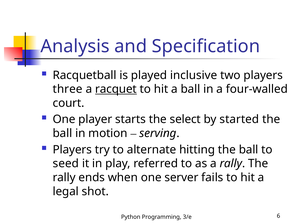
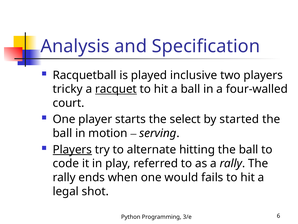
three: three -> tricky
Players at (72, 149) underline: none -> present
seed: seed -> code
server: server -> would
